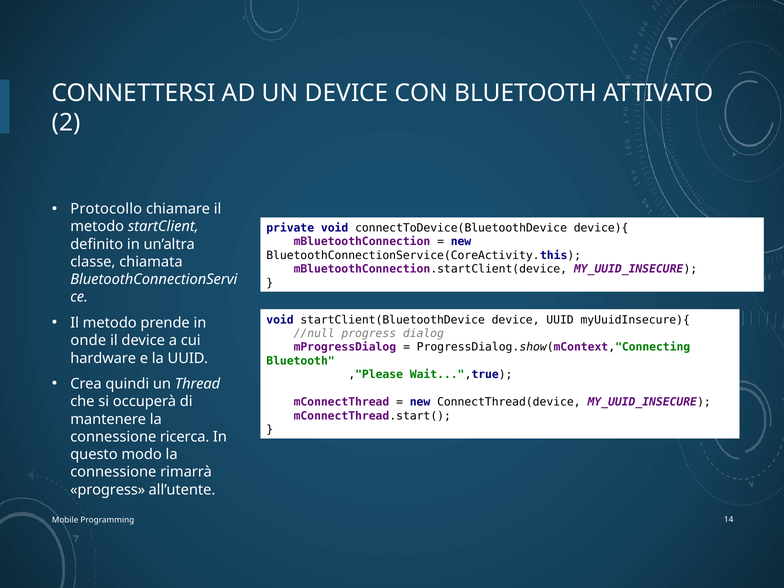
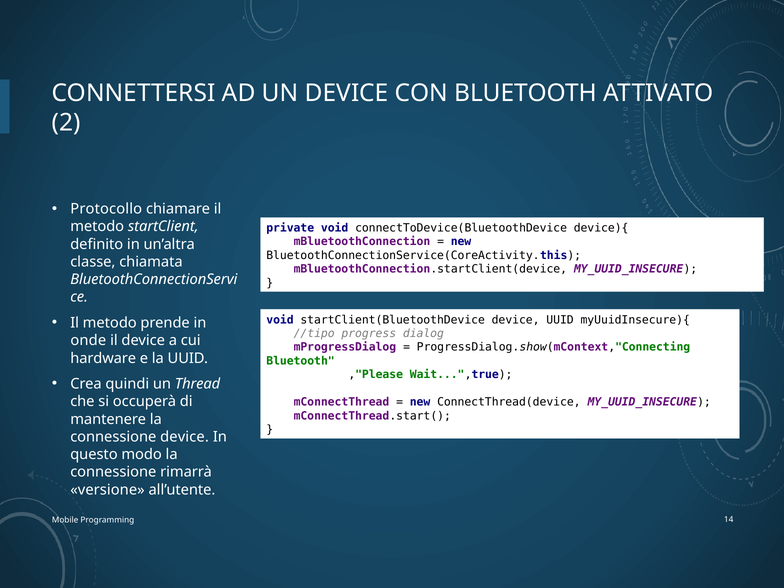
//null: //null -> //tipo
connessione ricerca: ricerca -> device
progress at (108, 490): progress -> versione
